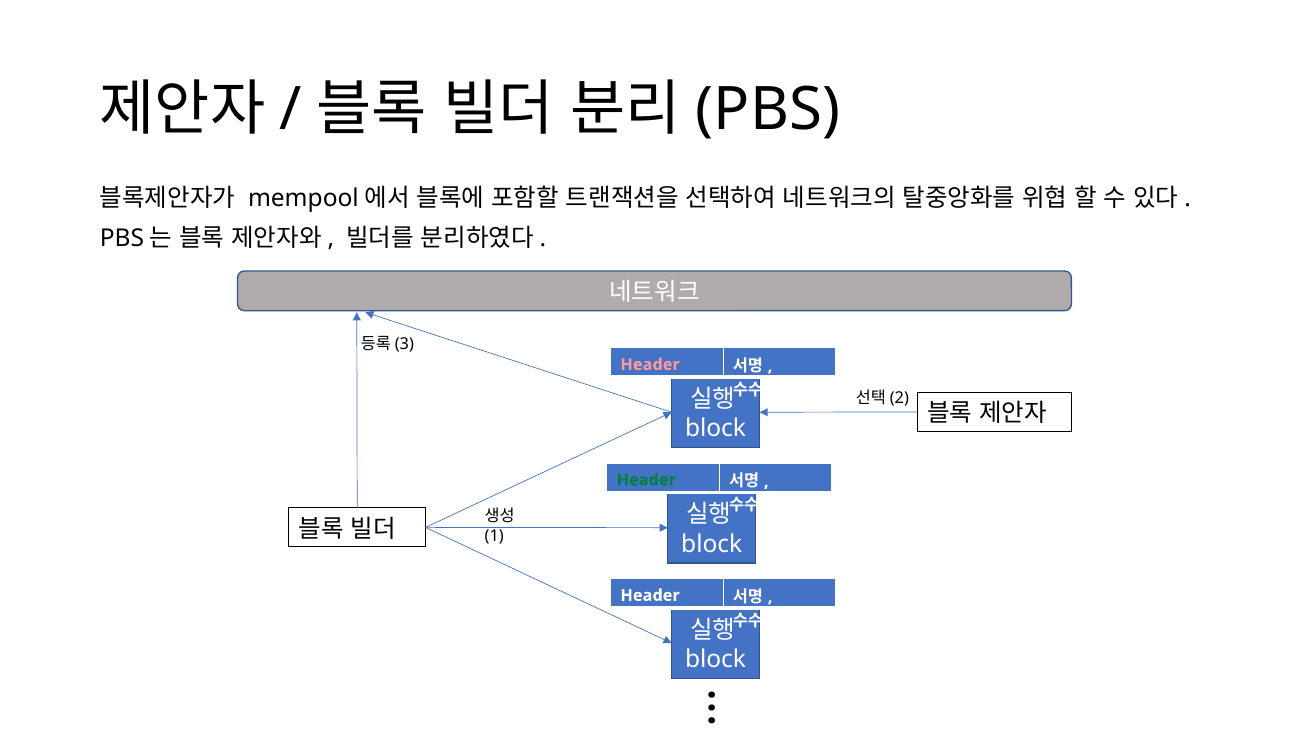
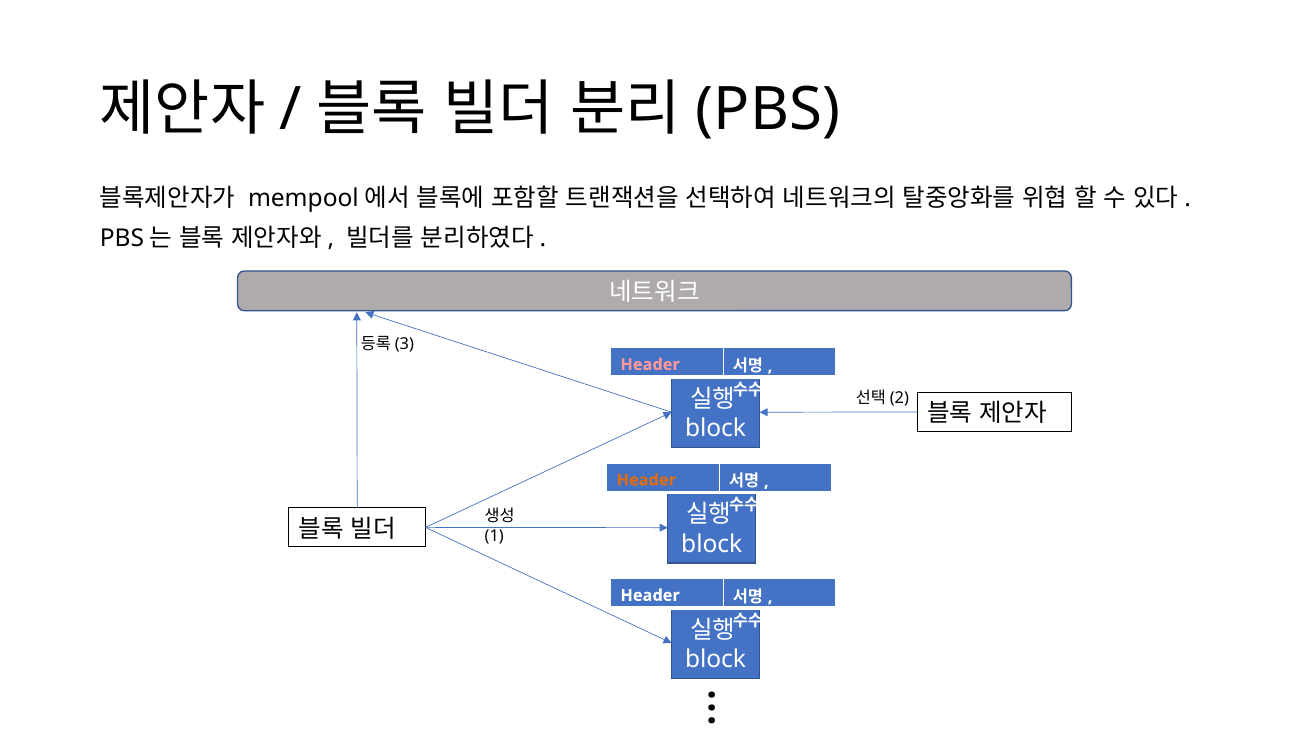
Header at (646, 480) colour: green -> orange
